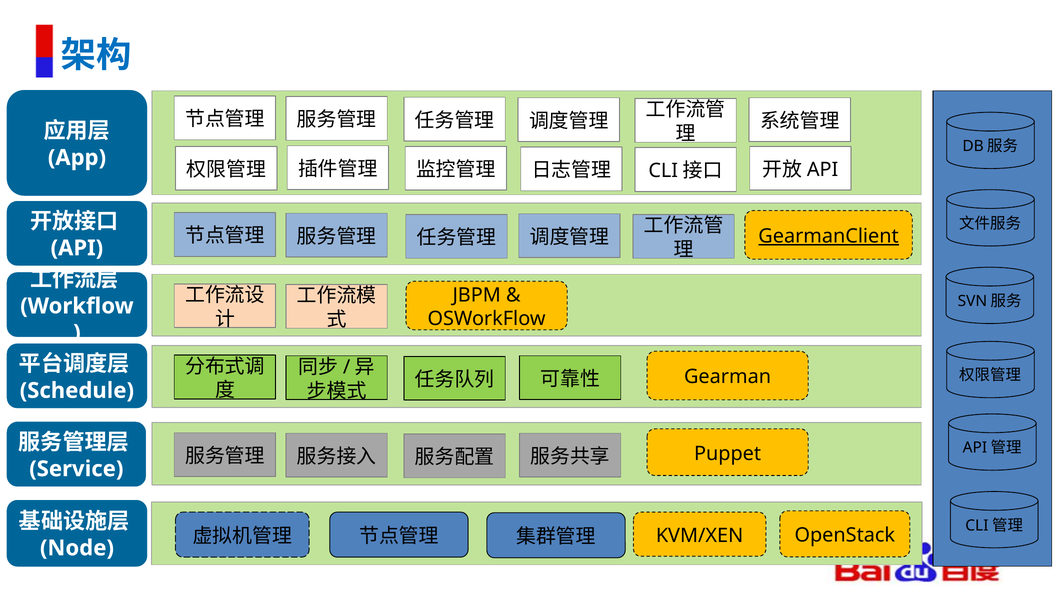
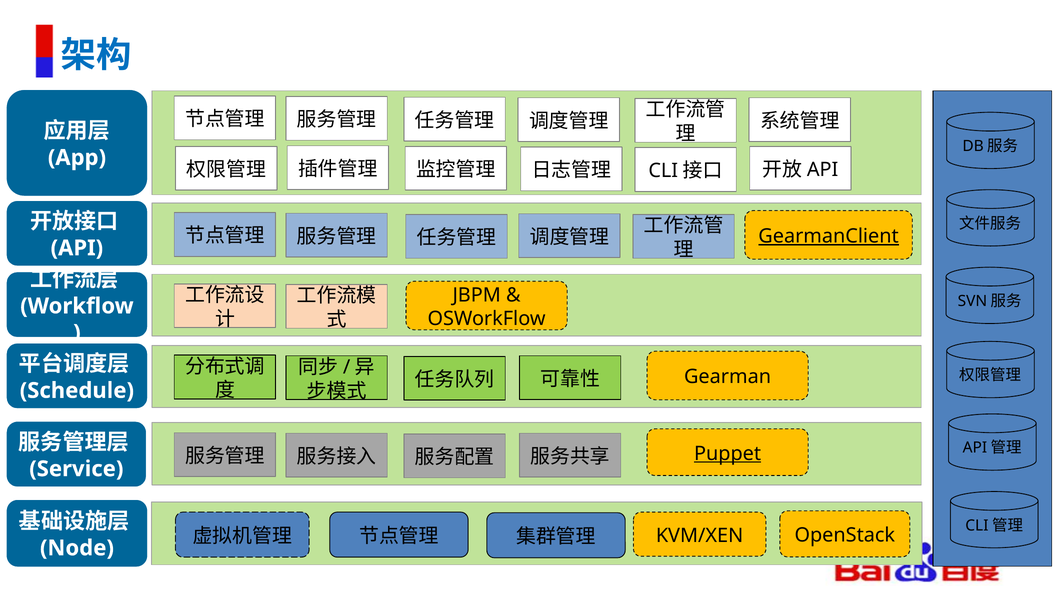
Puppet underline: none -> present
